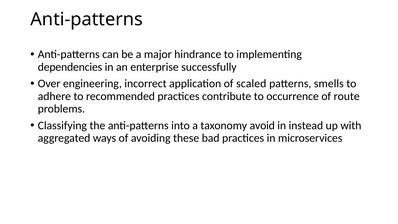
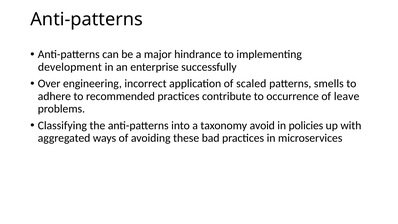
dependencies: dependencies -> development
route: route -> leave
instead: instead -> policies
